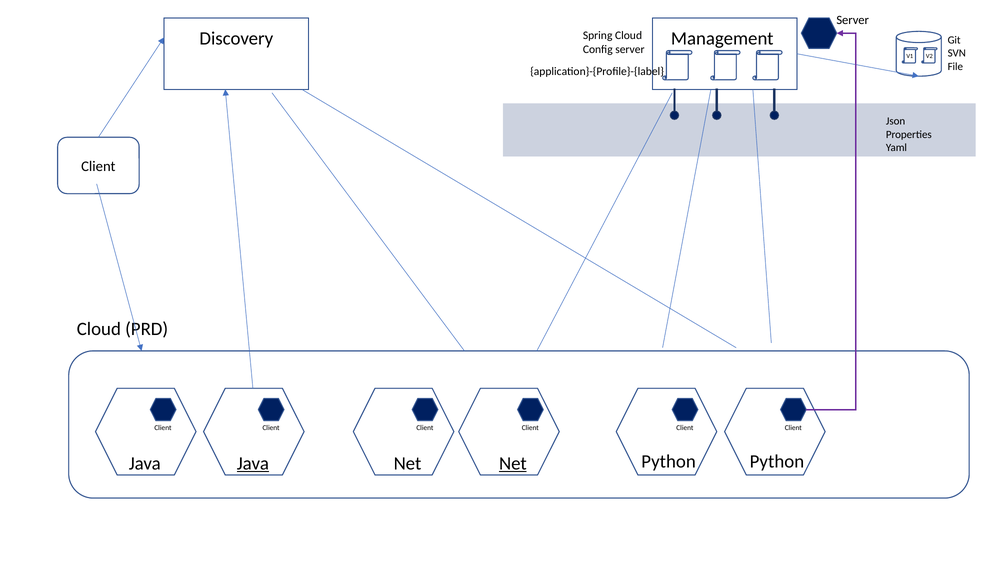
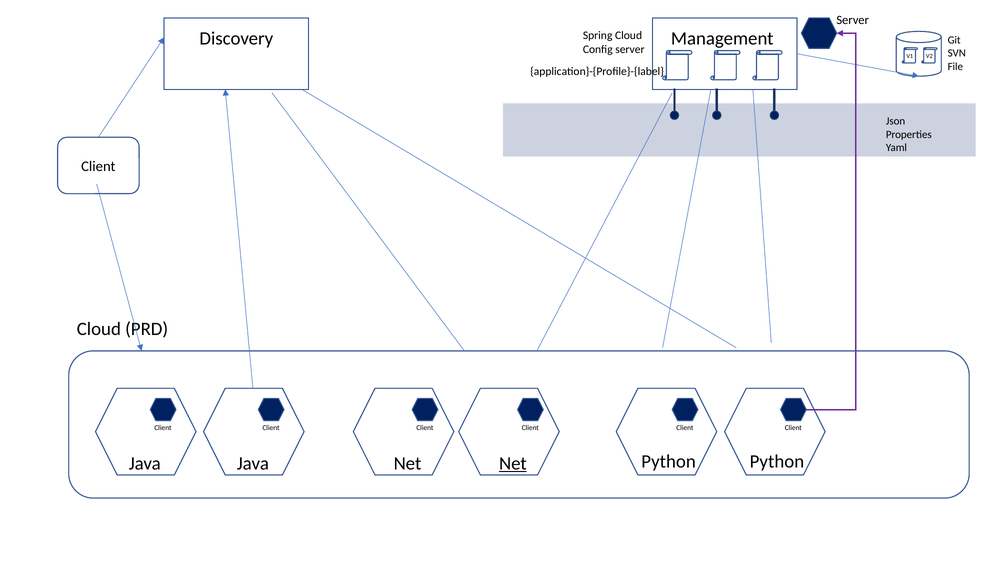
Java at (253, 463) underline: present -> none
